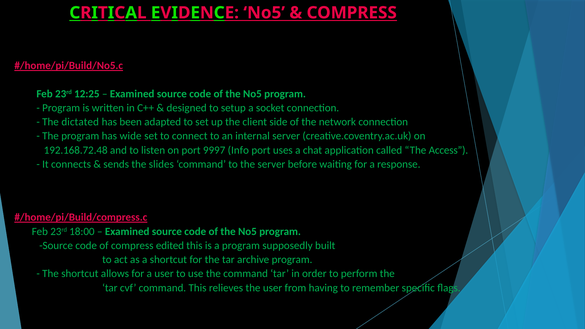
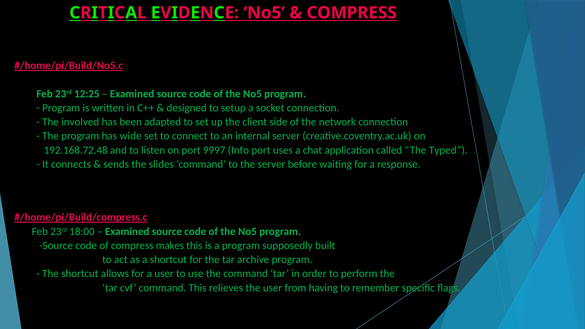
dictated: dictated -> involved
Access: Access -> Typed
edited: edited -> makes
